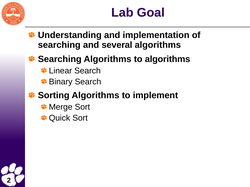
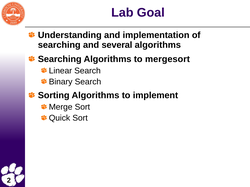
to algorithms: algorithms -> mergesort
